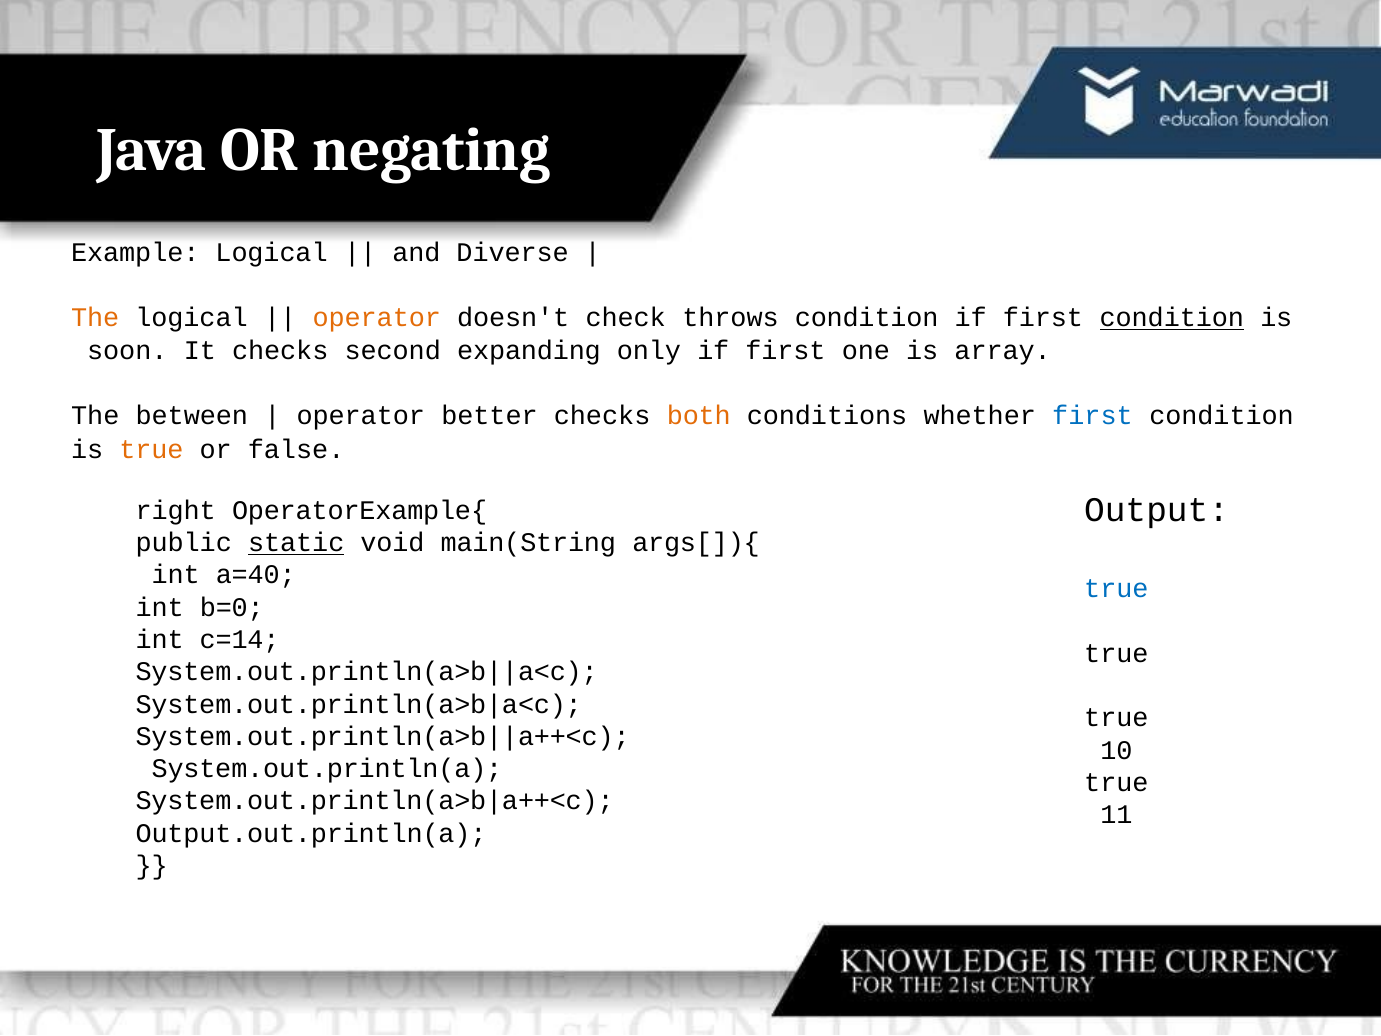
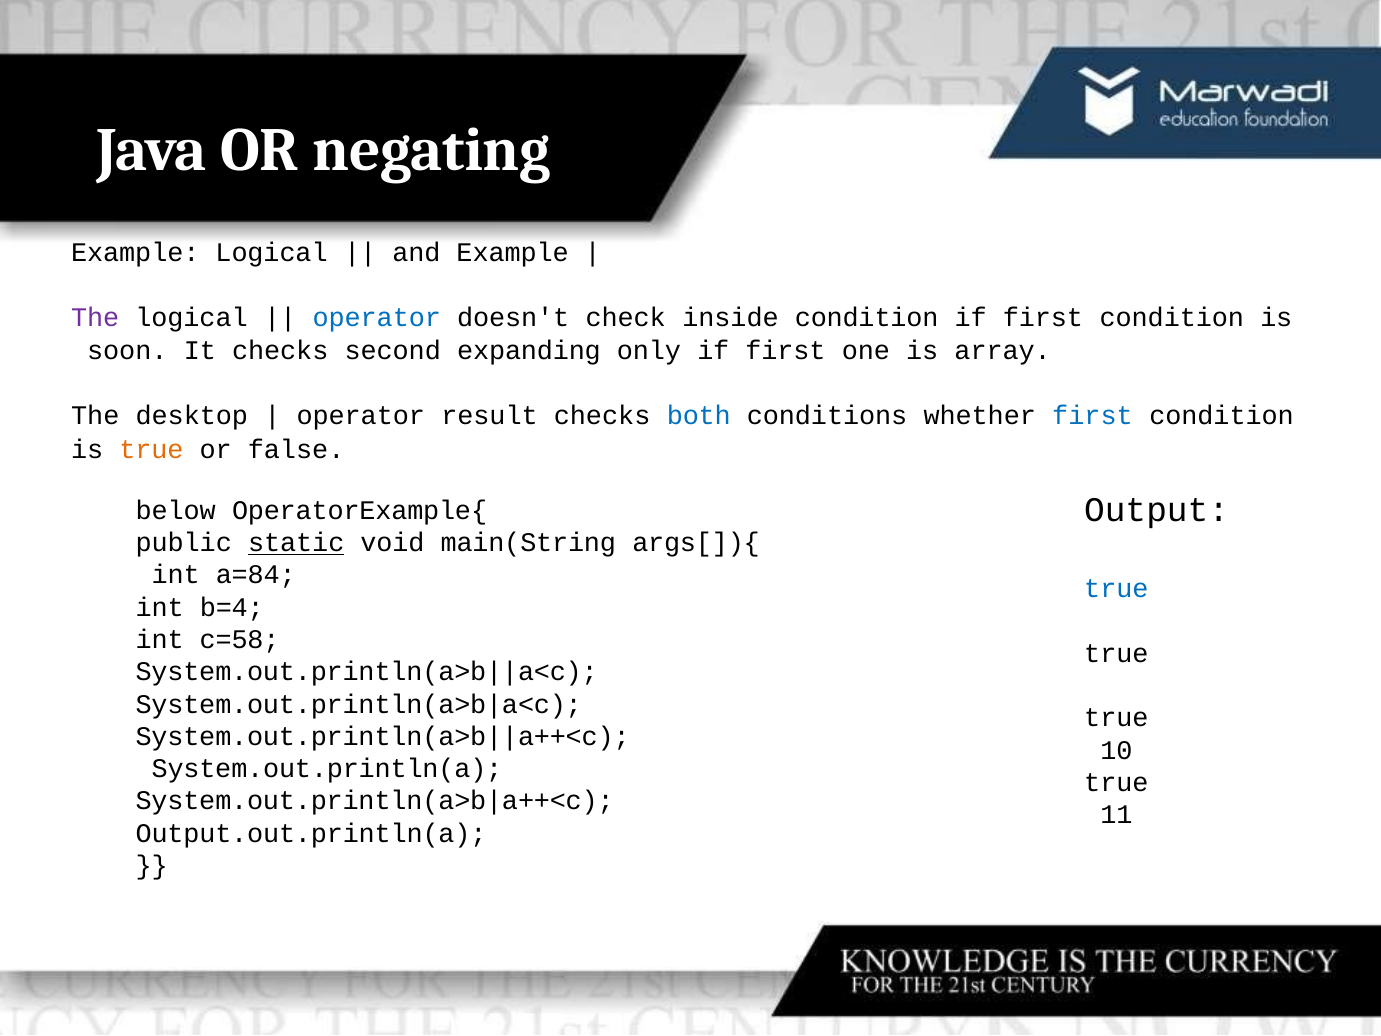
and Diverse: Diverse -> Example
The at (95, 318) colour: orange -> purple
operator at (377, 318) colour: orange -> blue
throws: throws -> inside
condition at (1172, 318) underline: present -> none
between: between -> desktop
better: better -> result
both colour: orange -> blue
right: right -> below
a=40: a=40 -> a=84
b=0: b=0 -> b=4
c=14: c=14 -> c=58
